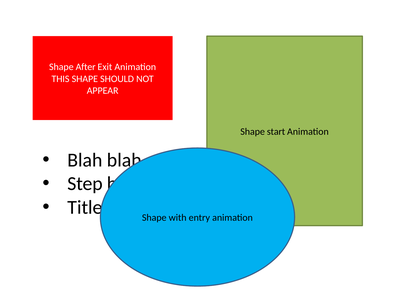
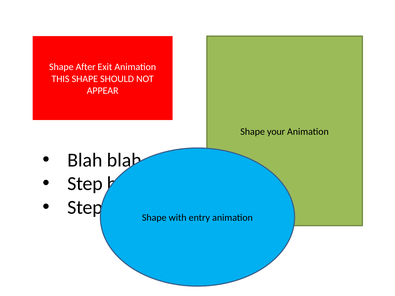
start: start -> your
Title at (85, 208): Title -> Step
